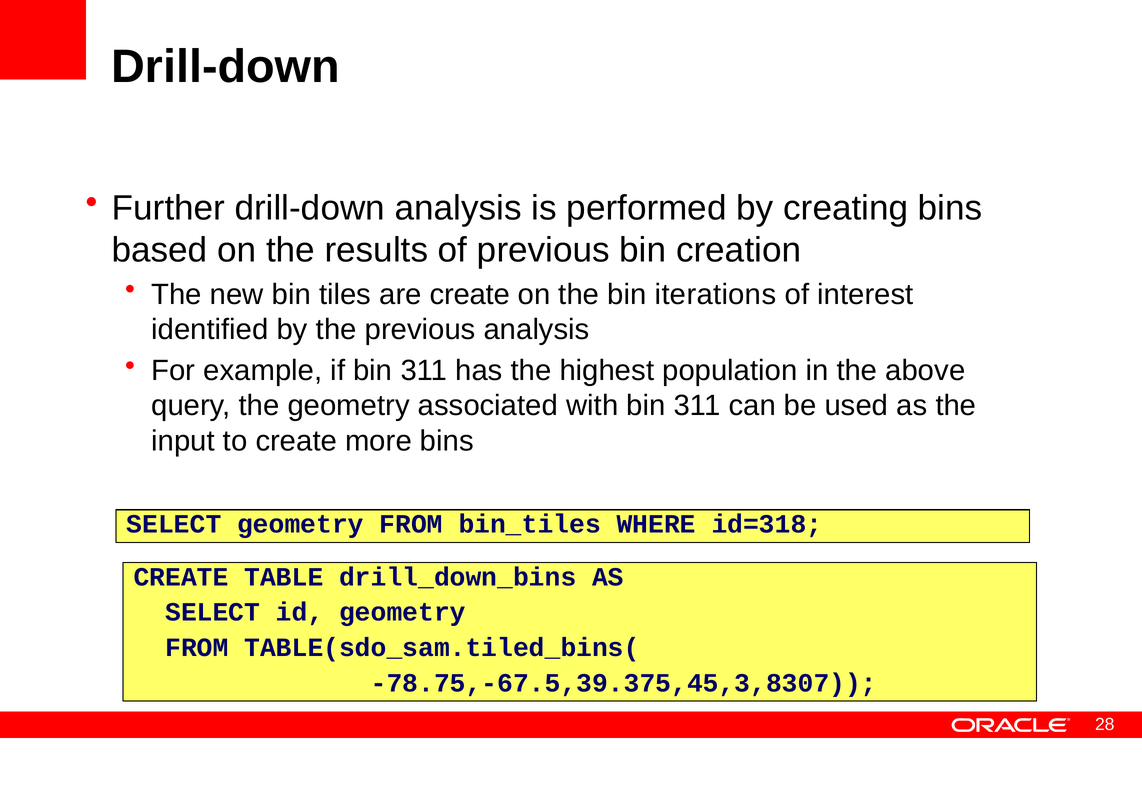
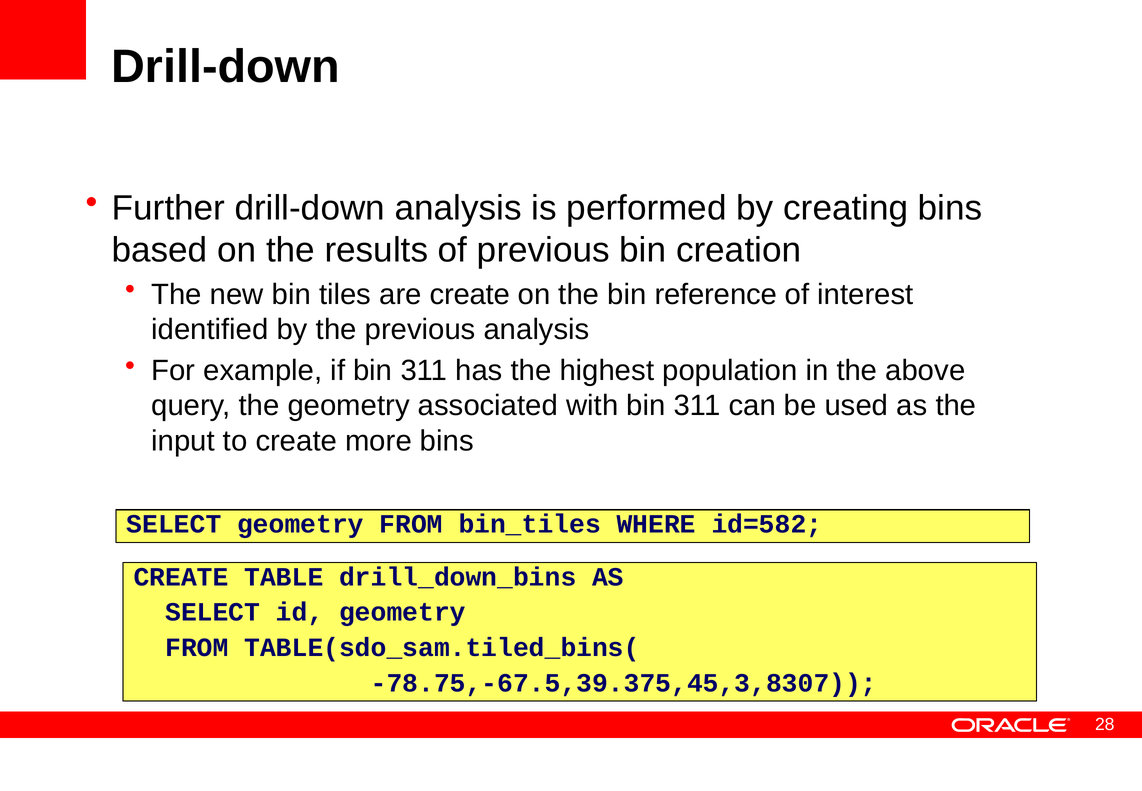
iterations: iterations -> reference
id=318: id=318 -> id=582
